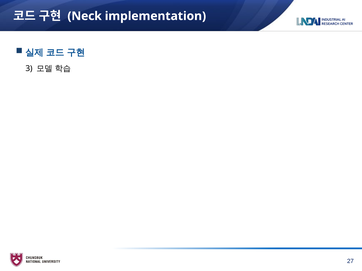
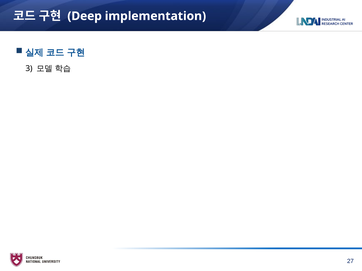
Neck: Neck -> Deep
